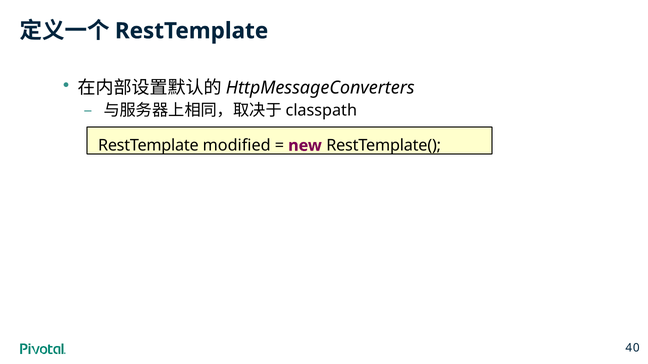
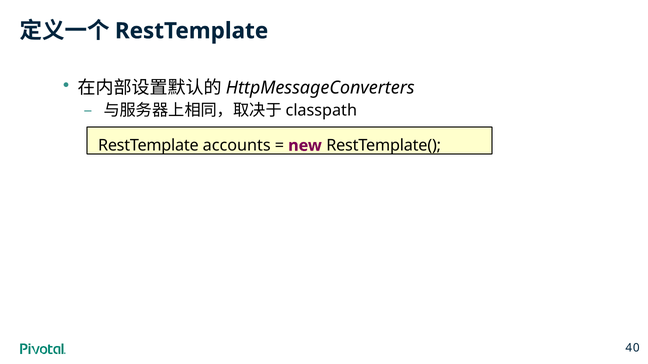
modified: modified -> accounts
